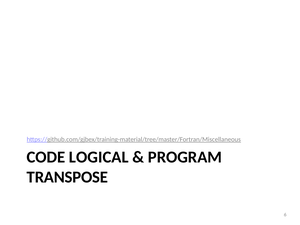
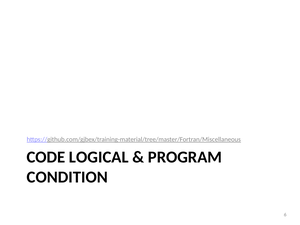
TRANSPOSE: TRANSPOSE -> CONDITION
